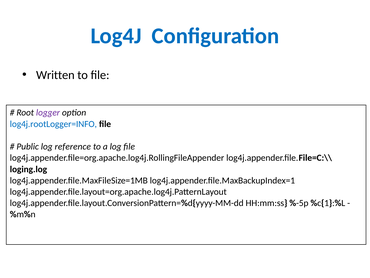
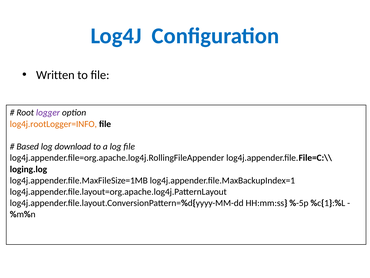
log4j.rootLogger=INFO colour: blue -> orange
Public: Public -> Based
reference: reference -> download
